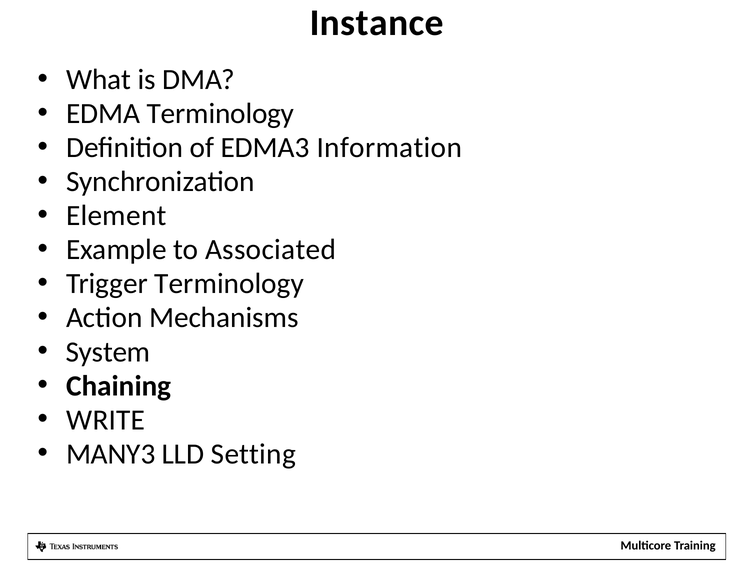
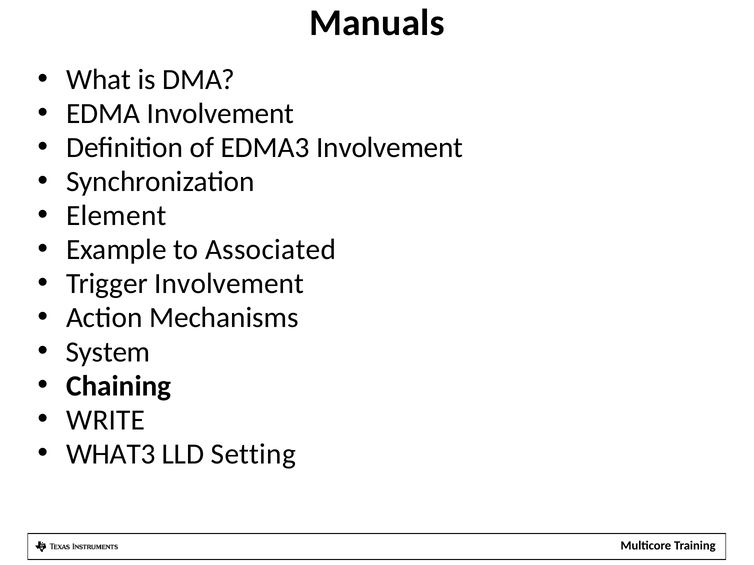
Instance: Instance -> Manuals
EDMA Terminology: Terminology -> Involvement
EDMA3 Information: Information -> Involvement
Trigger Terminology: Terminology -> Involvement
MANY3: MANY3 -> WHAT3
